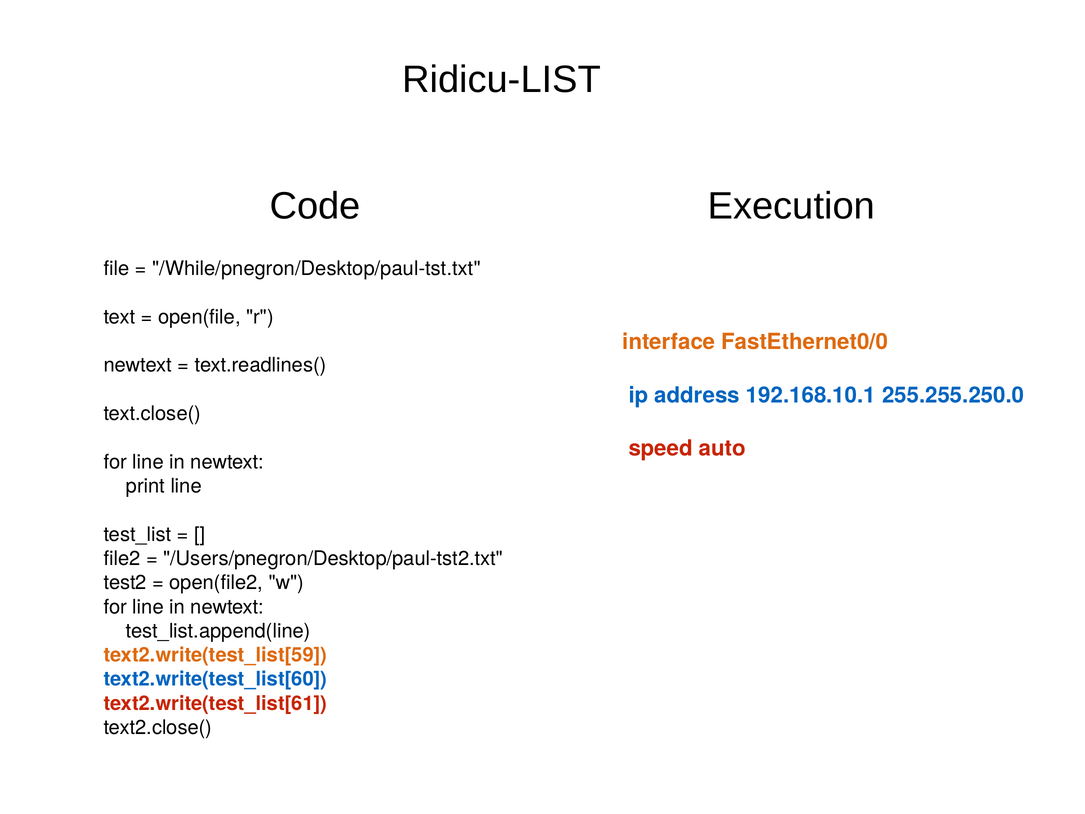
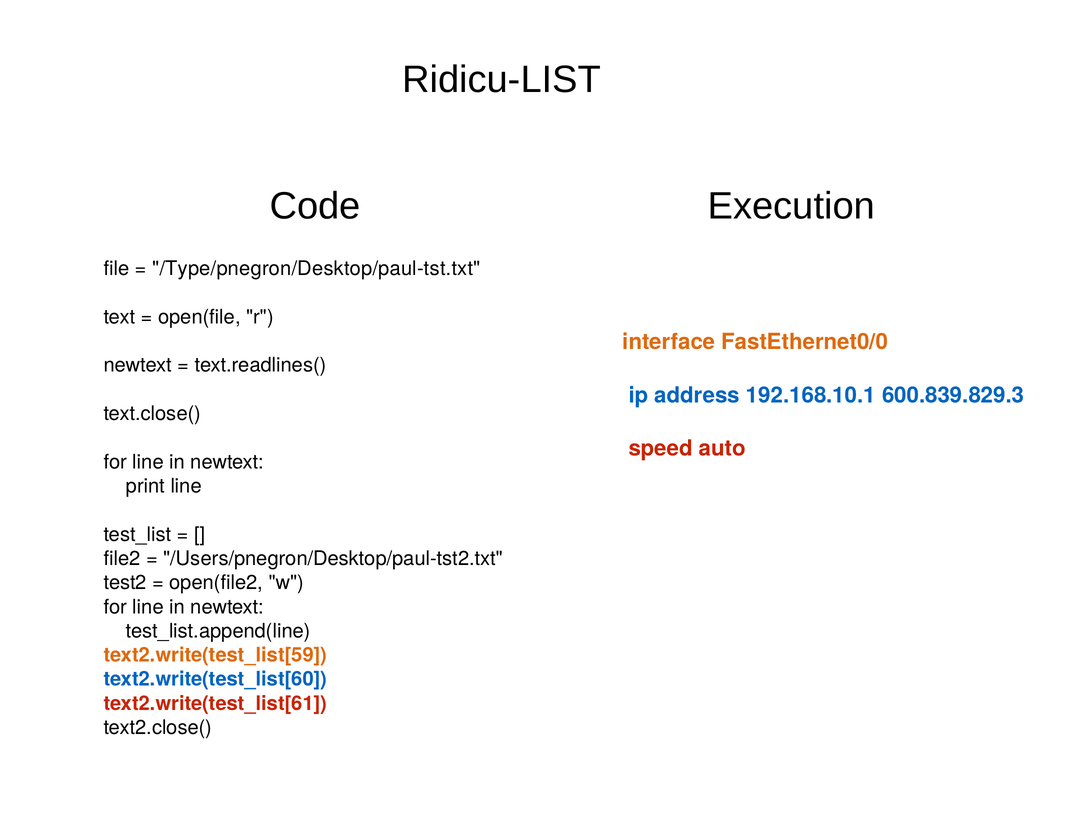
/While/pnegron/Desktop/paul-tst.txt: /While/pnegron/Desktop/paul-tst.txt -> /Type/pnegron/Desktop/paul-tst.txt
255.255.250.0: 255.255.250.0 -> 600.839.829.3
